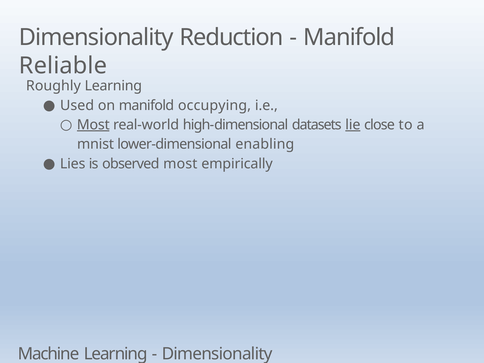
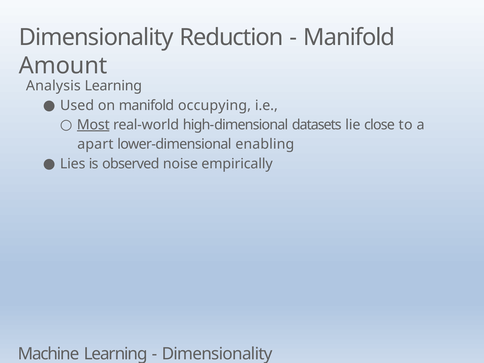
Reliable: Reliable -> Amount
Roughly: Roughly -> Analysis
lie underline: present -> none
mnist: mnist -> apart
observed most: most -> noise
